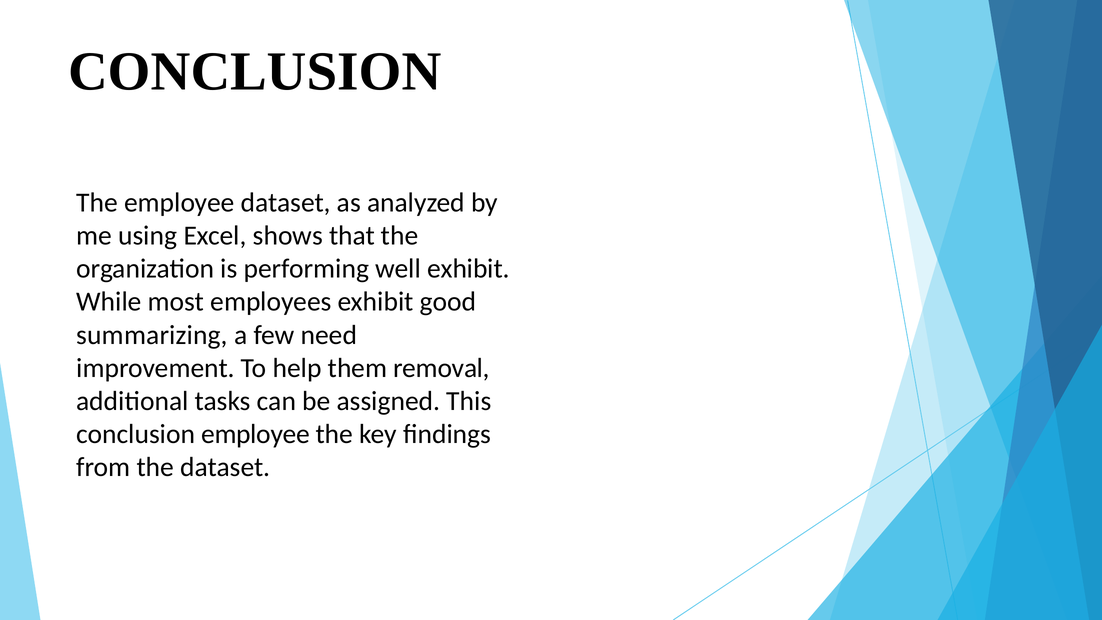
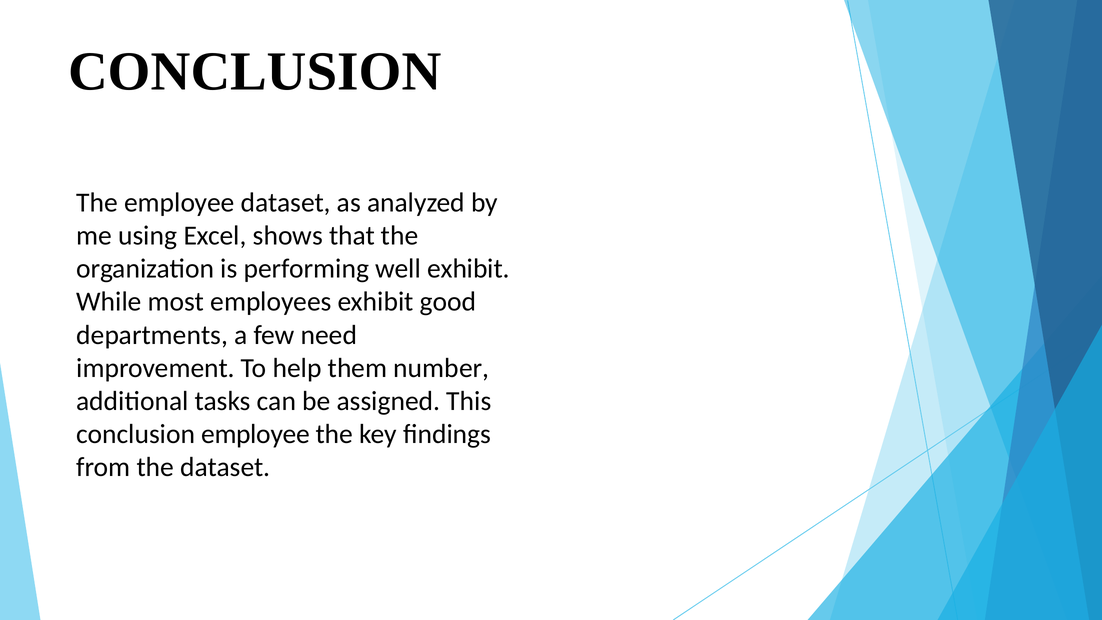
summarizing: summarizing -> departments
removal: removal -> number
